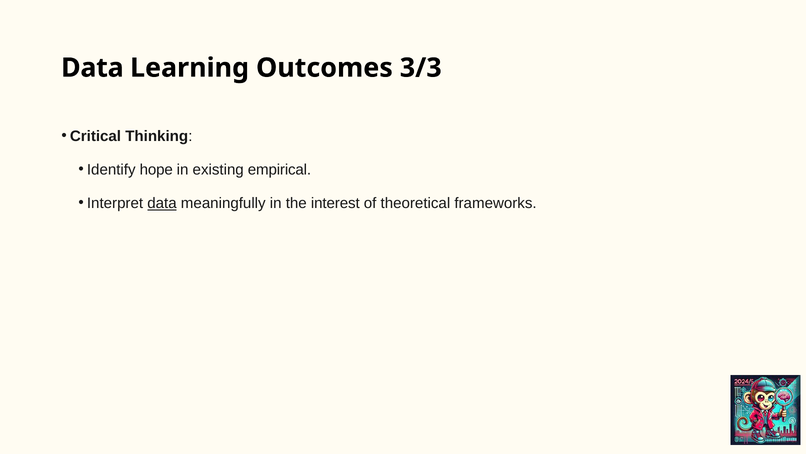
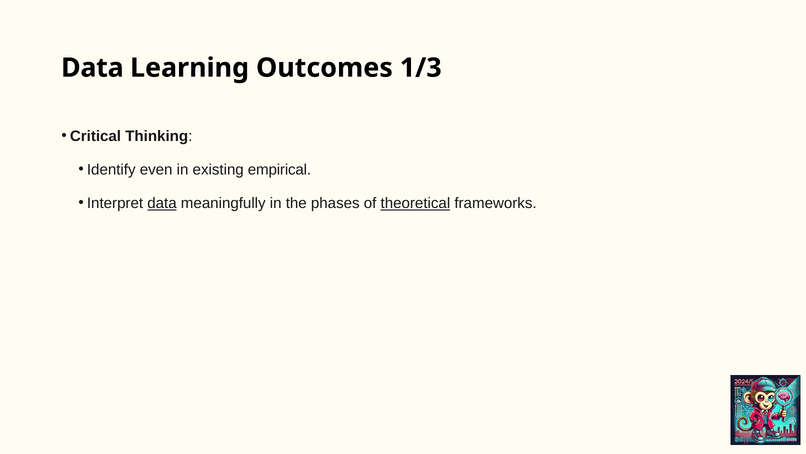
3/3: 3/3 -> 1/3
hope: hope -> even
interest: interest -> phases
theoretical underline: none -> present
